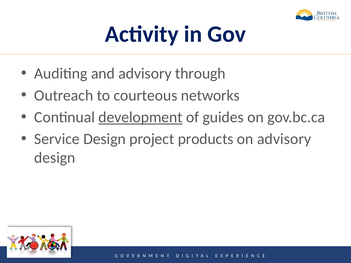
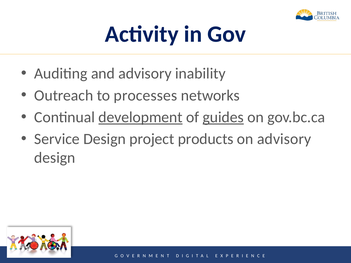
through: through -> inability
courteous: courteous -> processes
guides underline: none -> present
